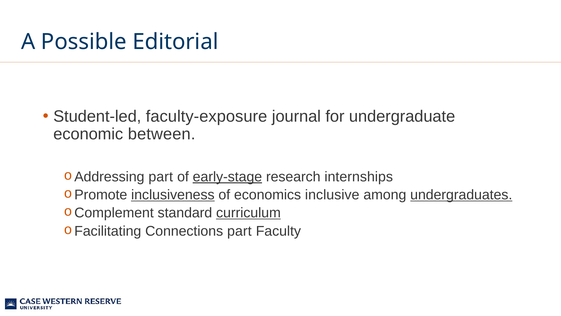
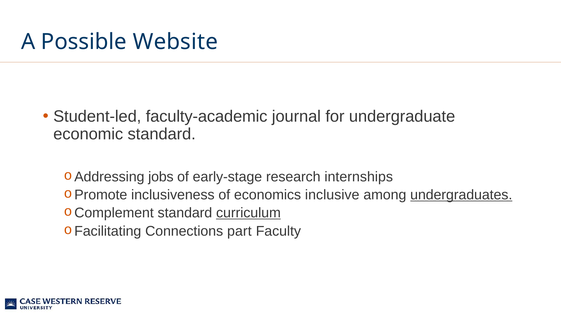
Editorial: Editorial -> Website
faculty-exposure: faculty-exposure -> faculty-academic
economic between: between -> standard
part at (161, 177): part -> jobs
early-stage underline: present -> none
inclusiveness underline: present -> none
